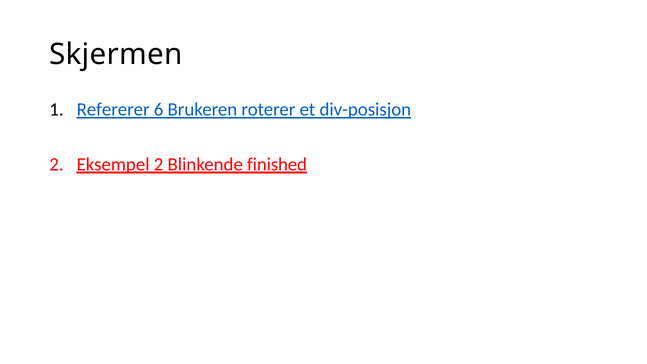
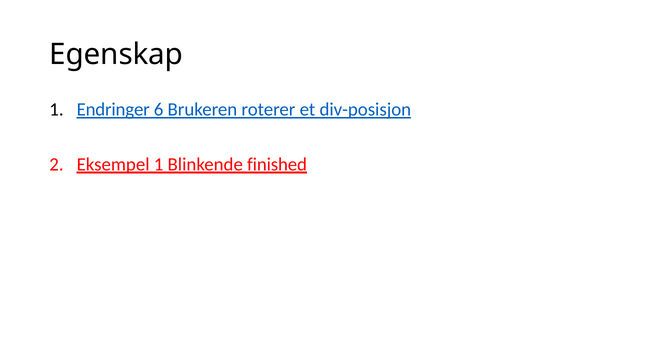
Skjermen: Skjermen -> Egenskap
Refererer: Refererer -> Endringer
Eksempel 2: 2 -> 1
